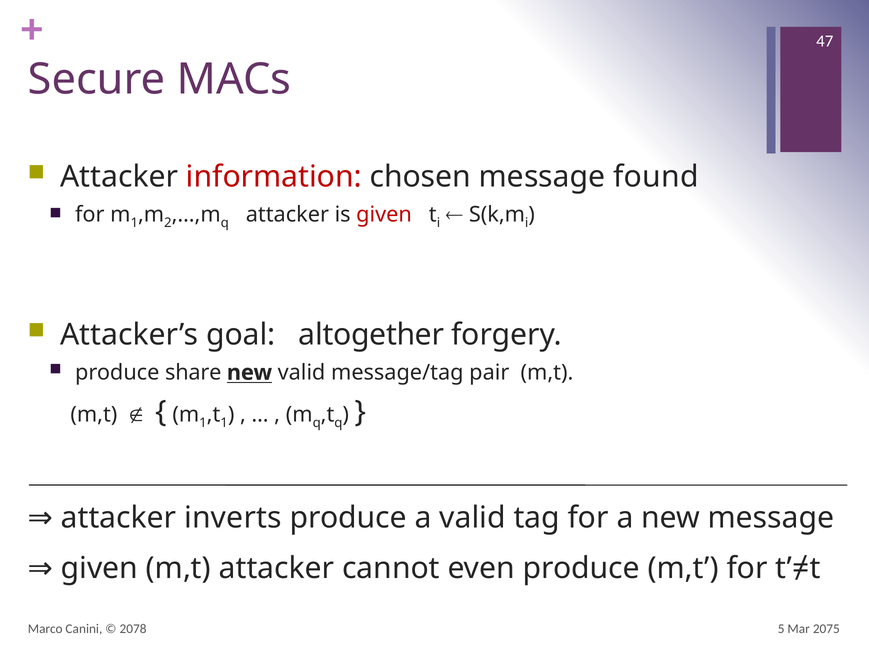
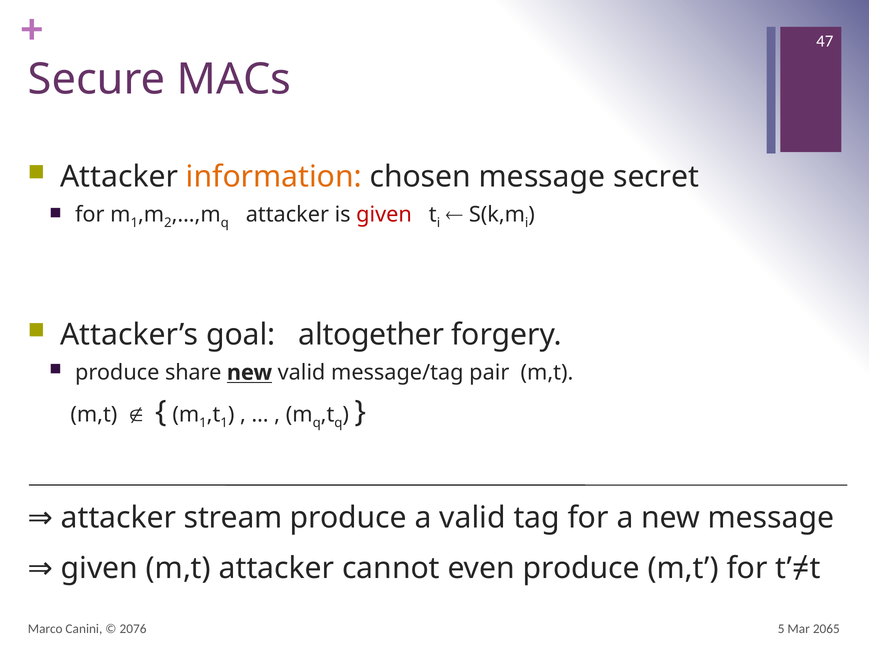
information colour: red -> orange
found: found -> secret
inverts: inverts -> stream
2078: 2078 -> 2076
2075: 2075 -> 2065
